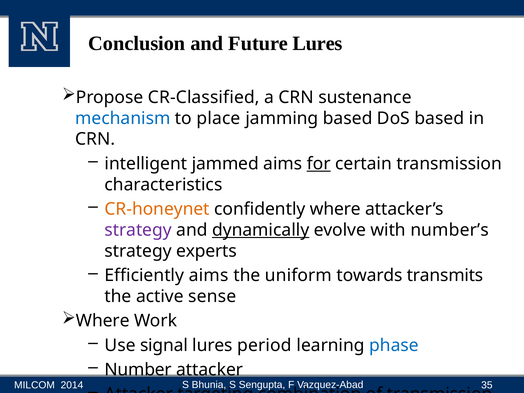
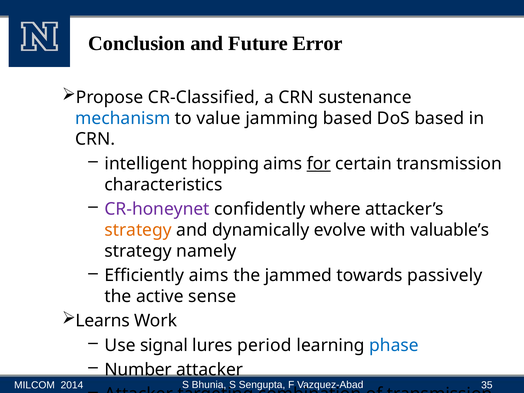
Future Lures: Lures -> Error
place: place -> value
jammed: jammed -> hopping
CR-honeynet colour: orange -> purple
strategy at (138, 230) colour: purple -> orange
dynamically underline: present -> none
number’s: number’s -> valuable’s
experts: experts -> namely
uniform: uniform -> jammed
transmits: transmits -> passively
Where at (103, 321): Where -> Learns
